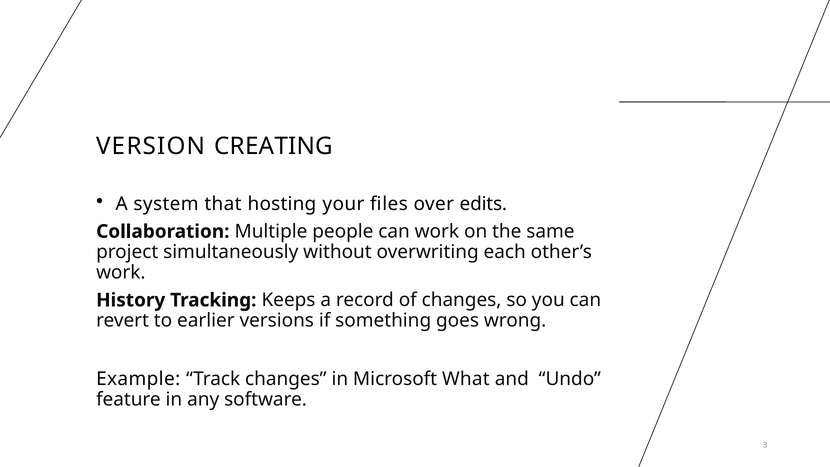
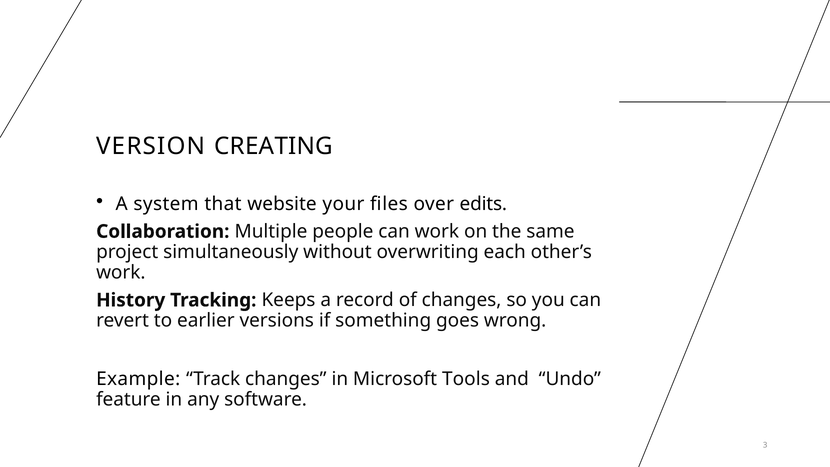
hosting: hosting -> website
What: What -> Tools
